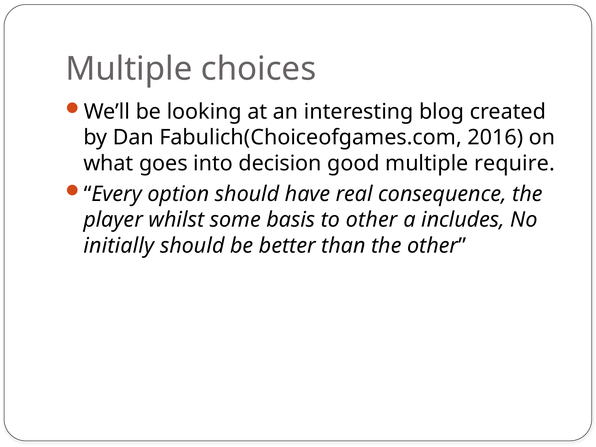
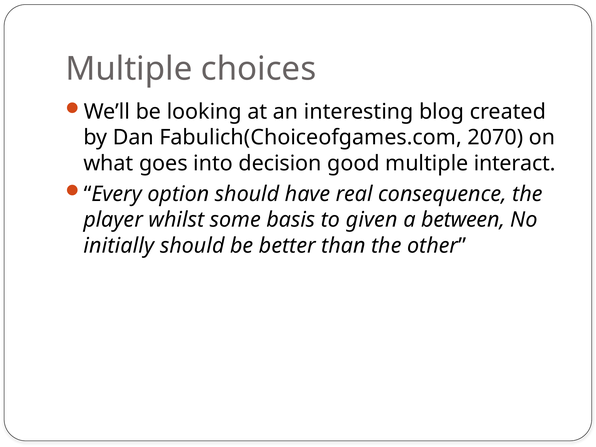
2016: 2016 -> 2070
require: require -> interact
to other: other -> given
includes: includes -> between
